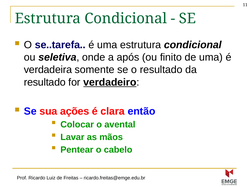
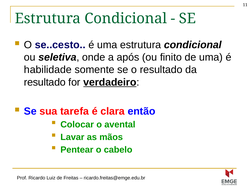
se..tarefa: se..tarefa -> se..cesto
verdadeira: verdadeira -> habilidade
ações: ações -> tarefa
